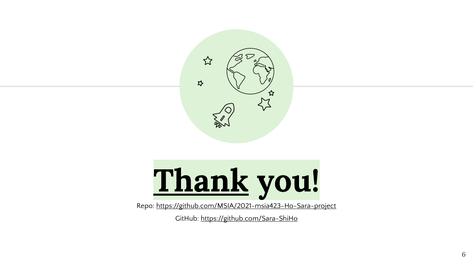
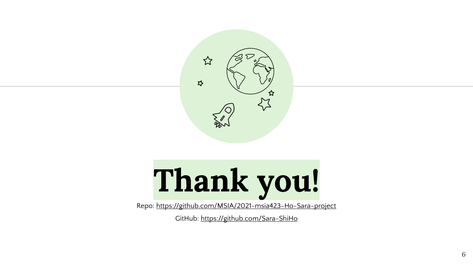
Thank underline: present -> none
